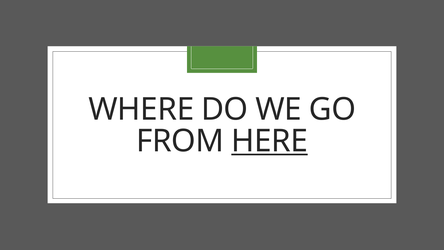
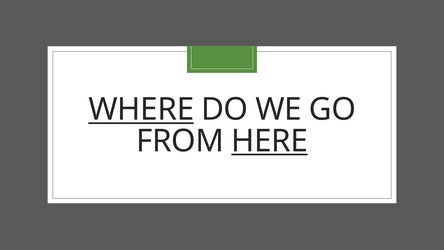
WHERE underline: none -> present
